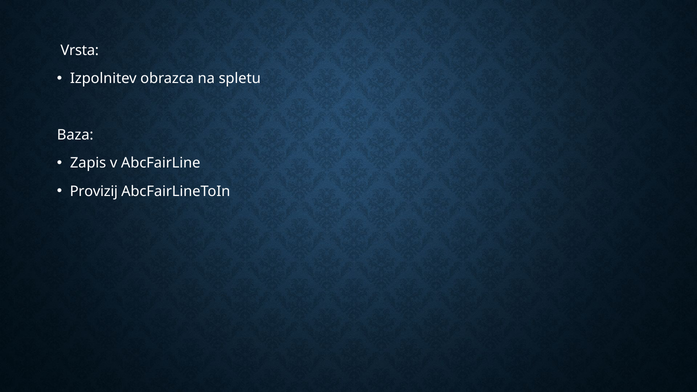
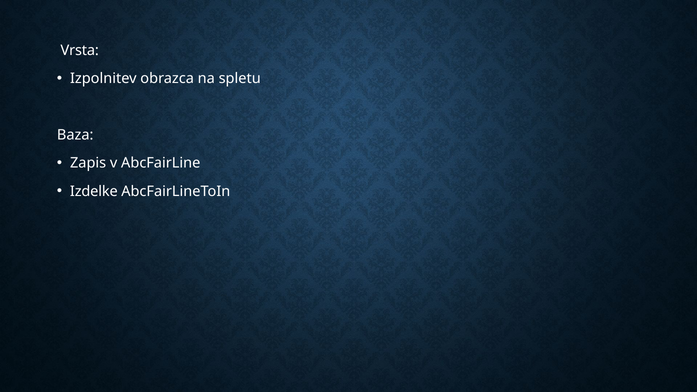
Provizij: Provizij -> Izdelke
